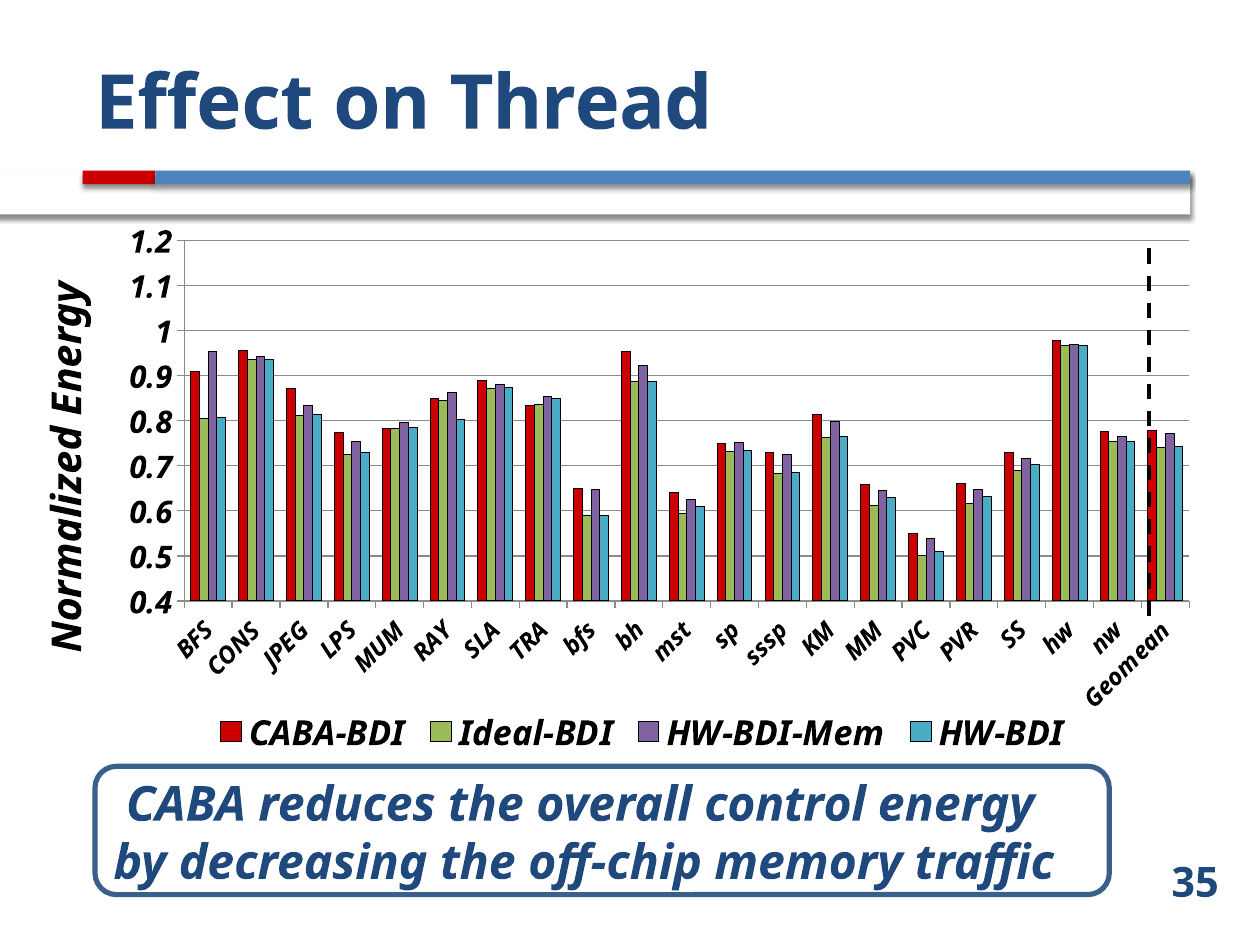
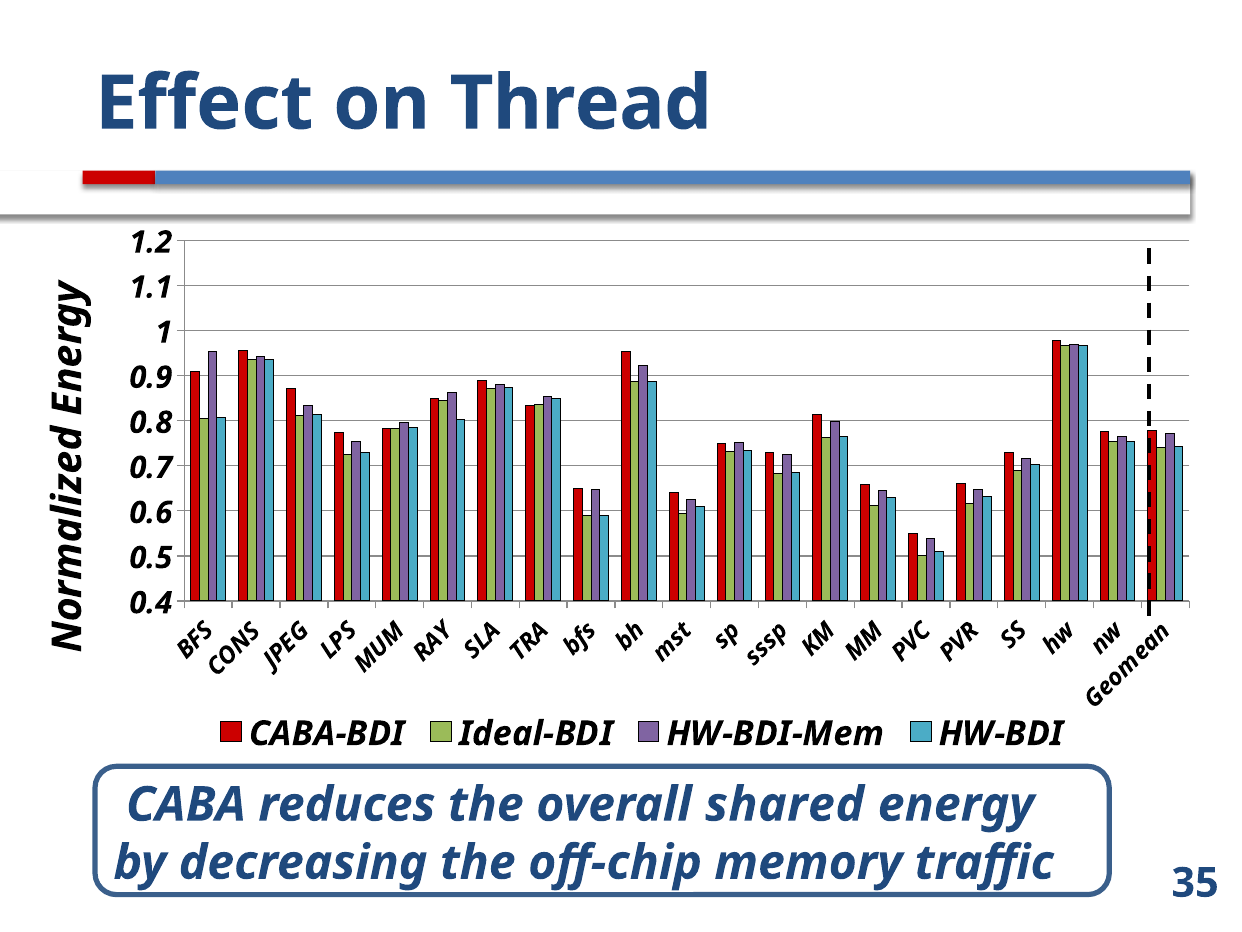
control: control -> shared
